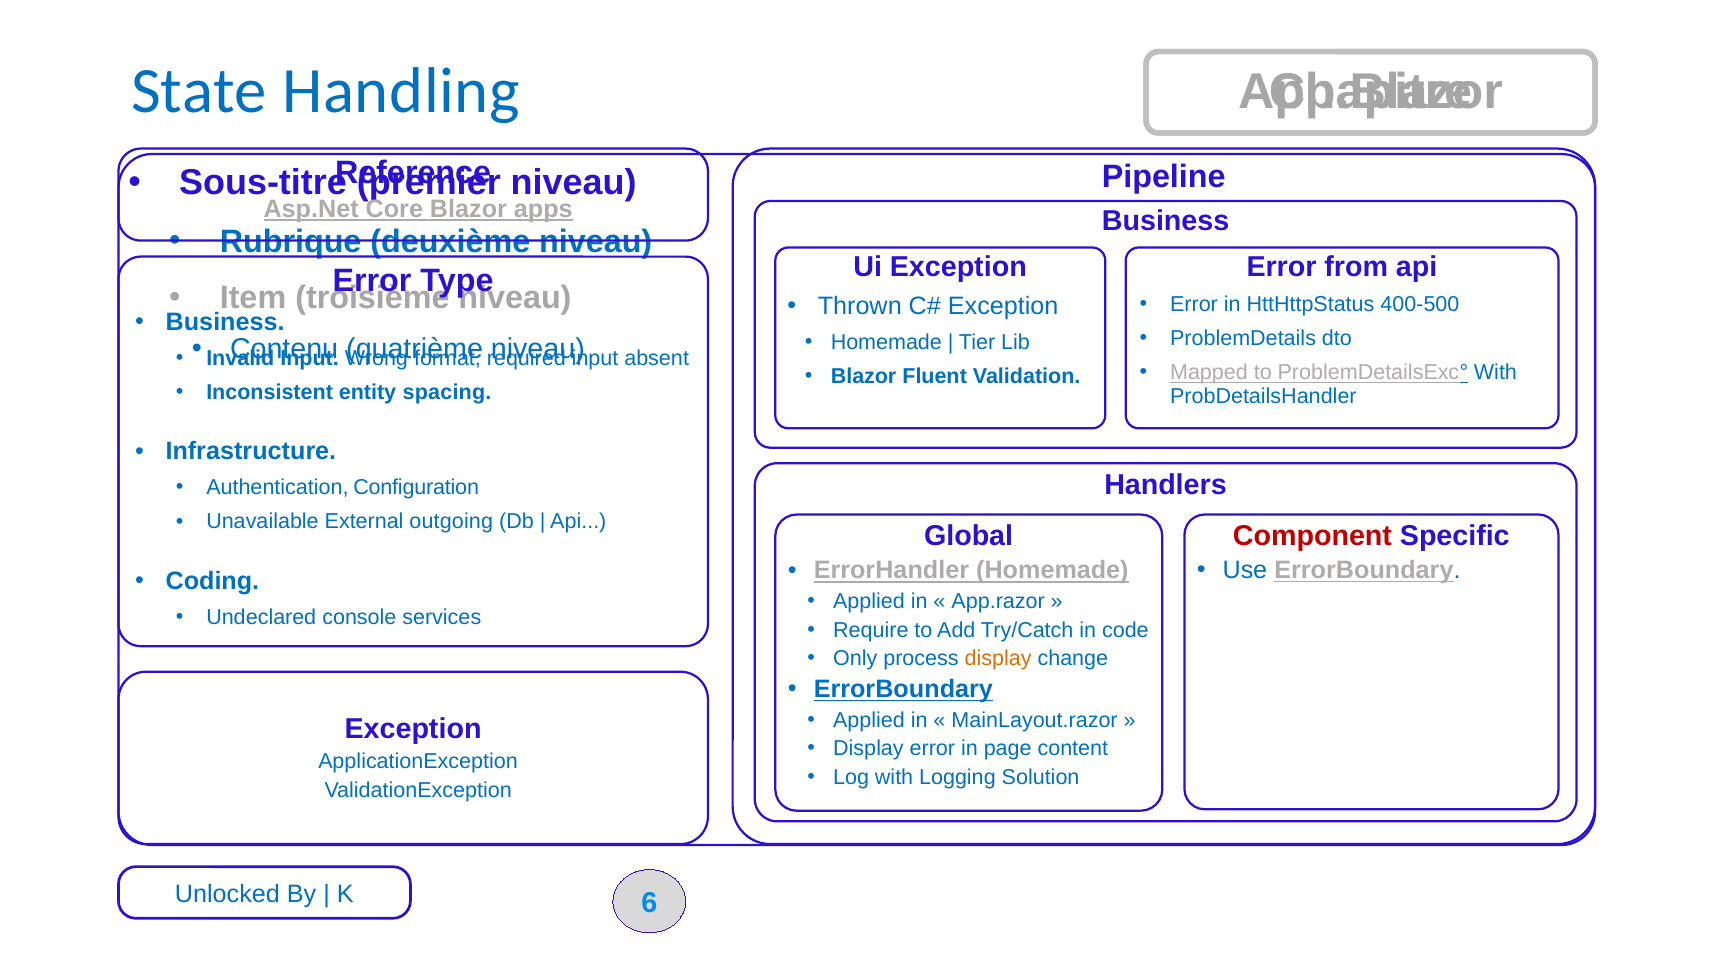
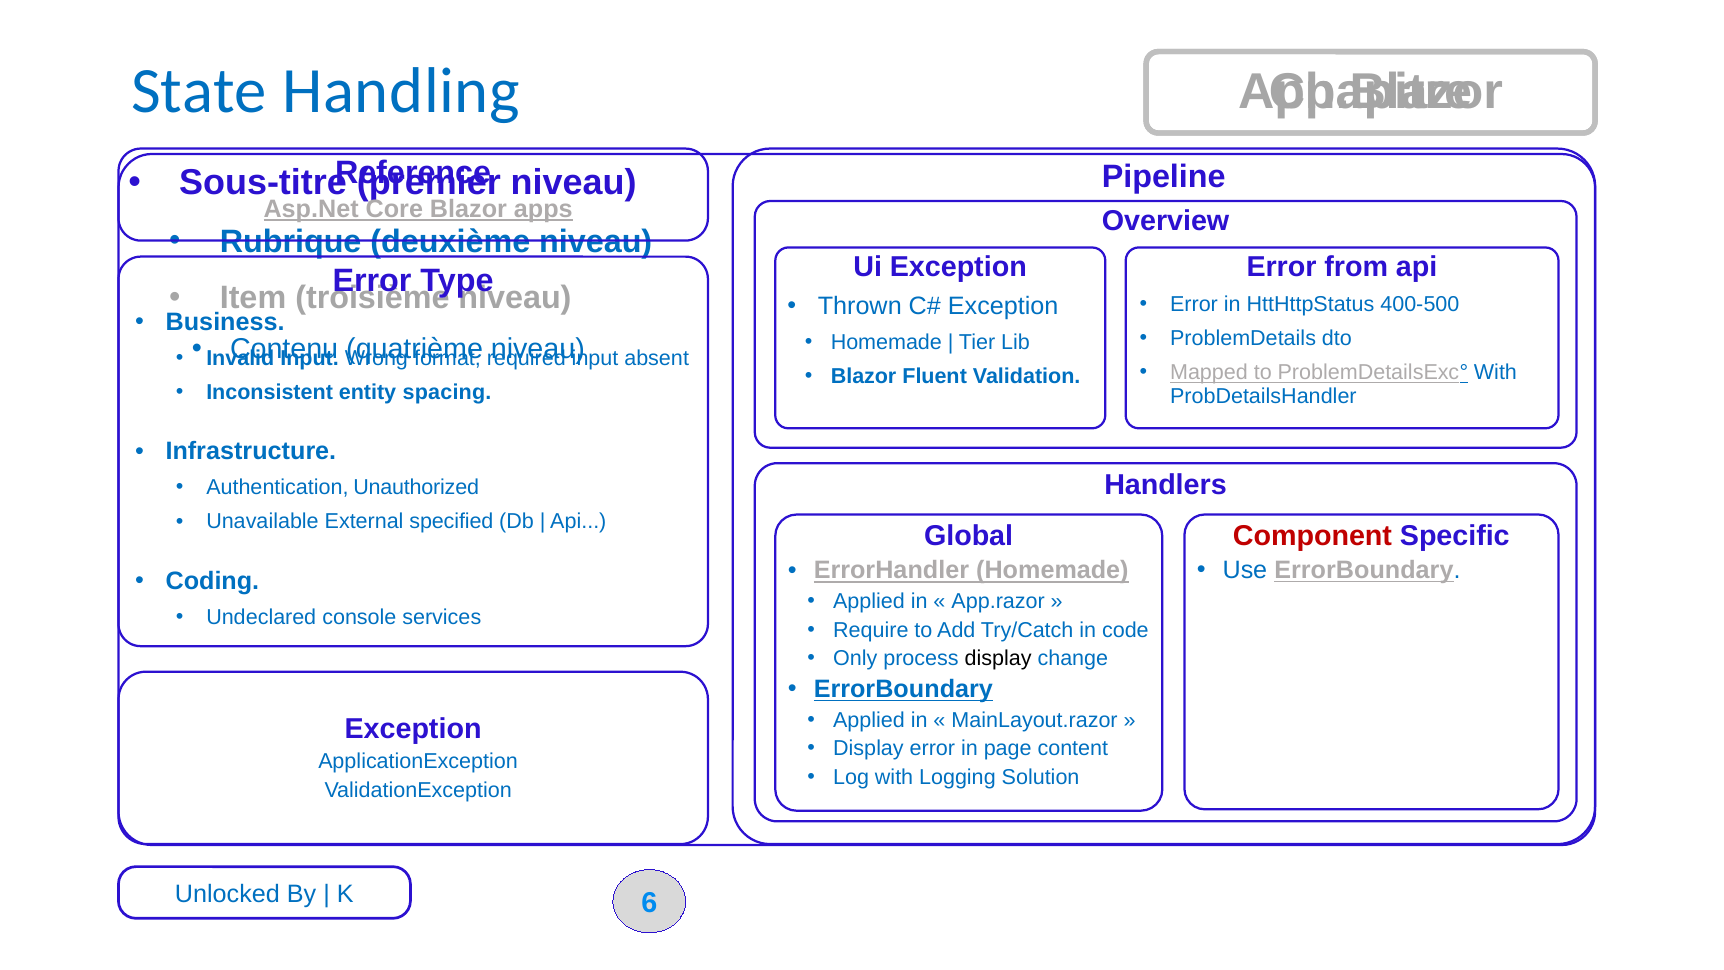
Business at (1166, 221): Business -> Overview
Configuration: Configuration -> Unauthorized
outgoing: outgoing -> specified
display at (998, 658) colour: orange -> black
